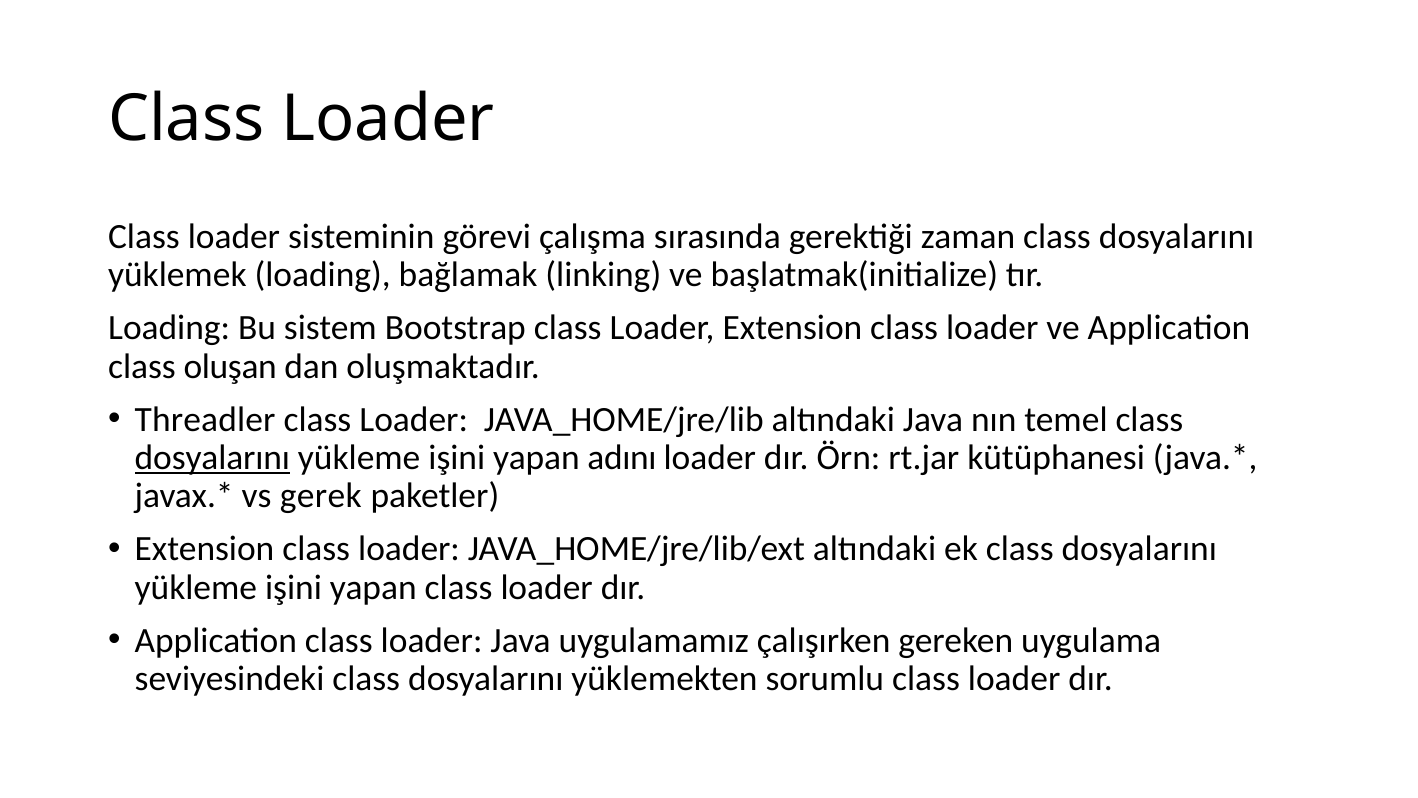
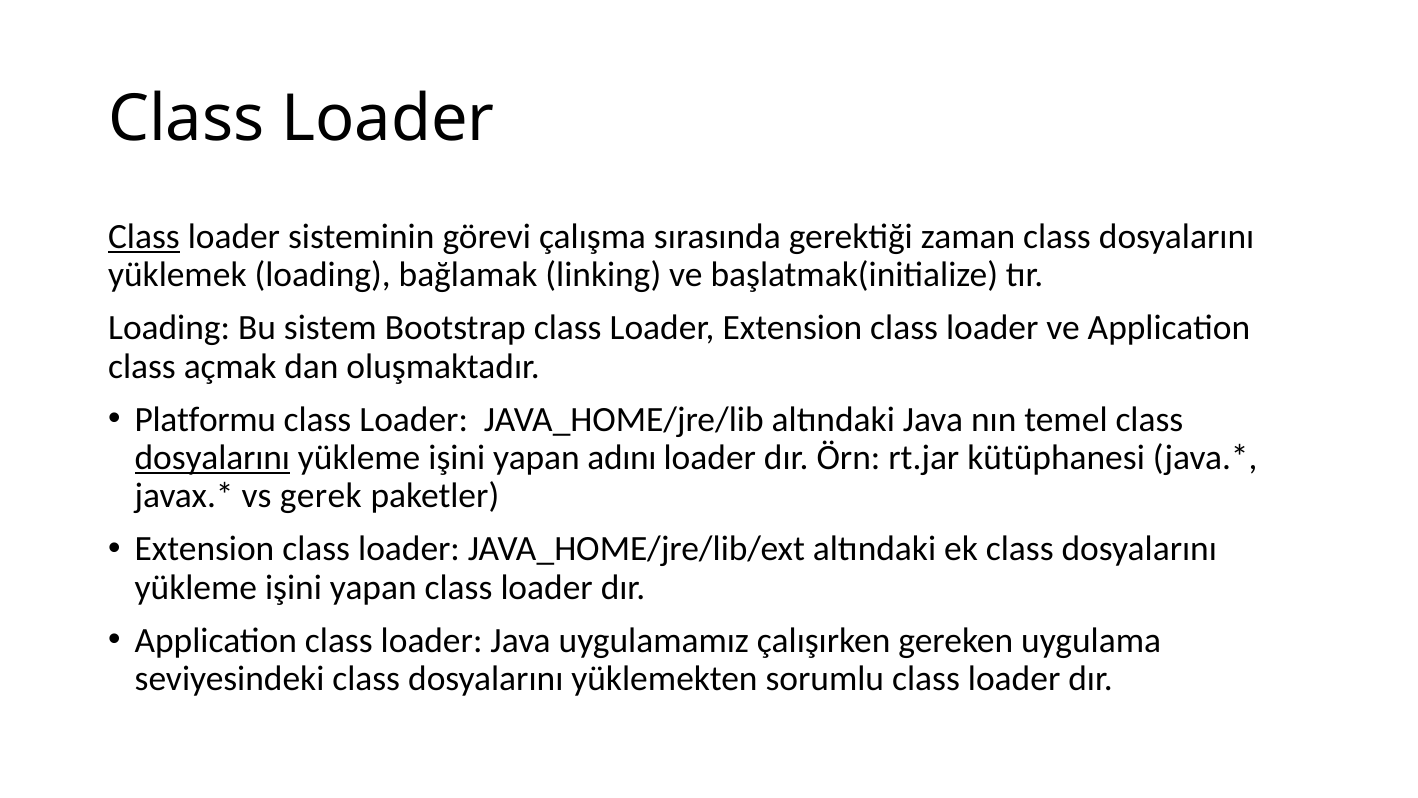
Class at (144, 237) underline: none -> present
oluşan: oluşan -> açmak
Threadler: Threadler -> Platformu
